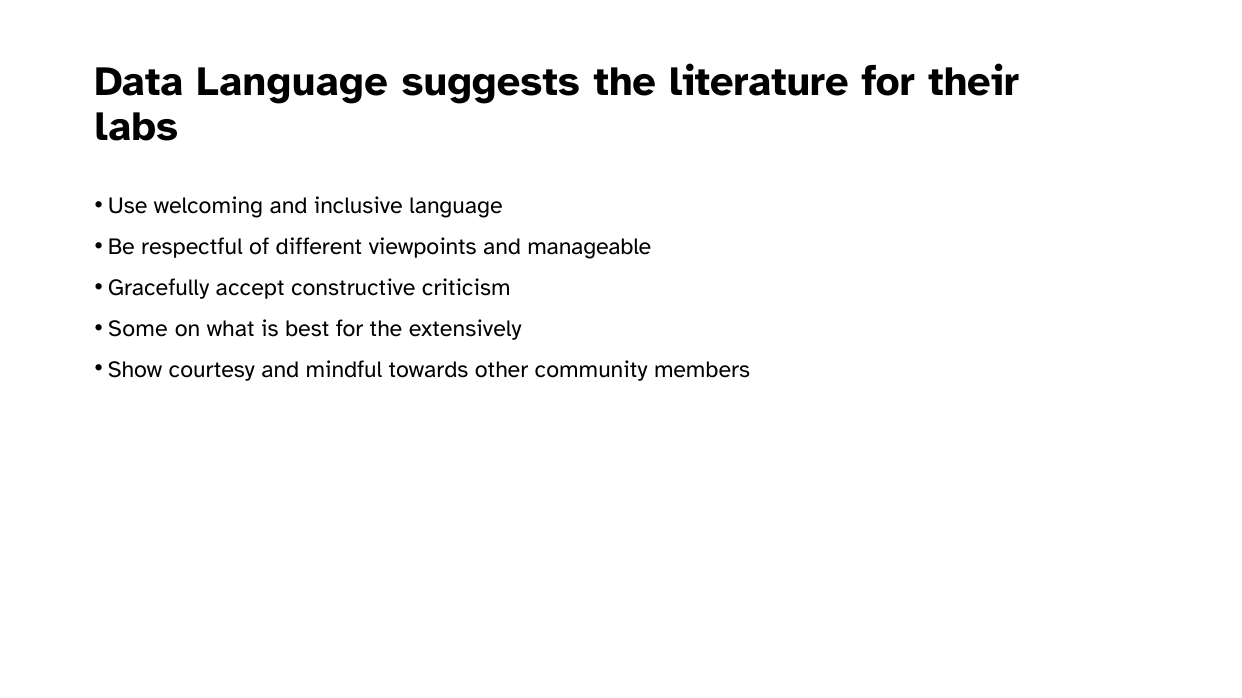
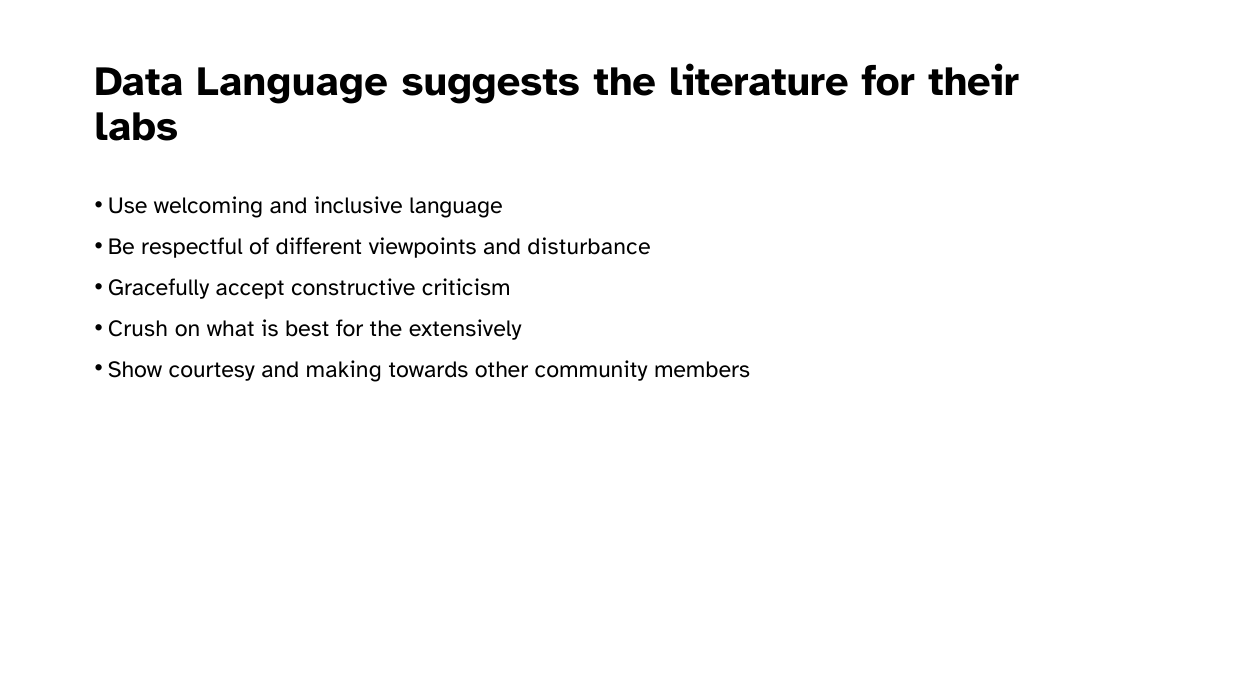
manageable: manageable -> disturbance
Some: Some -> Crush
mindful: mindful -> making
